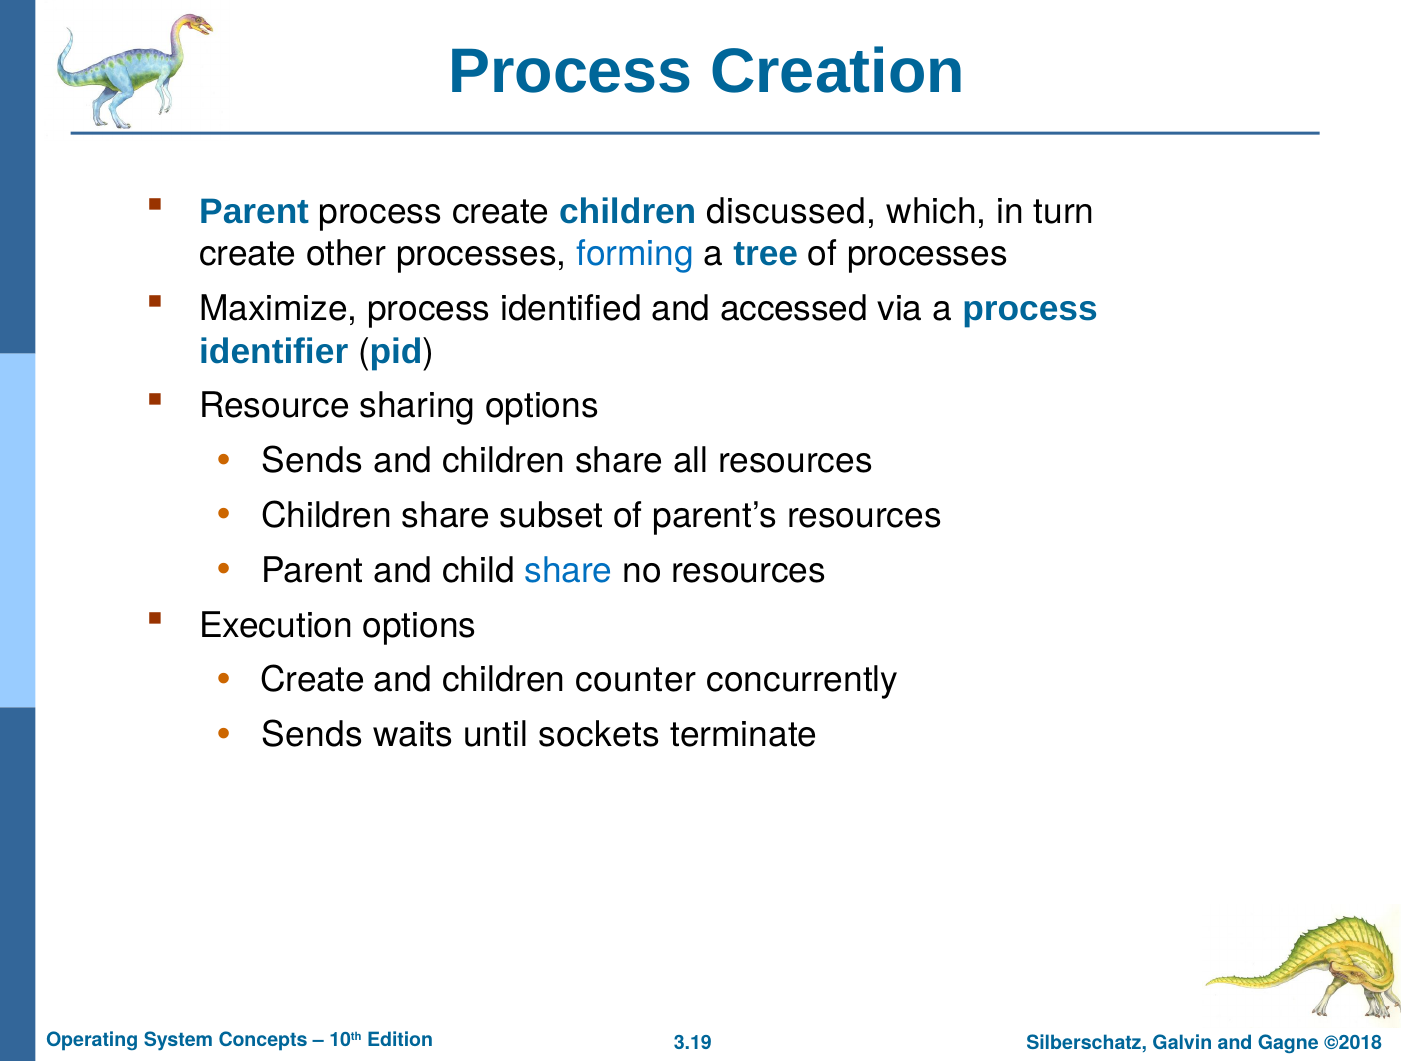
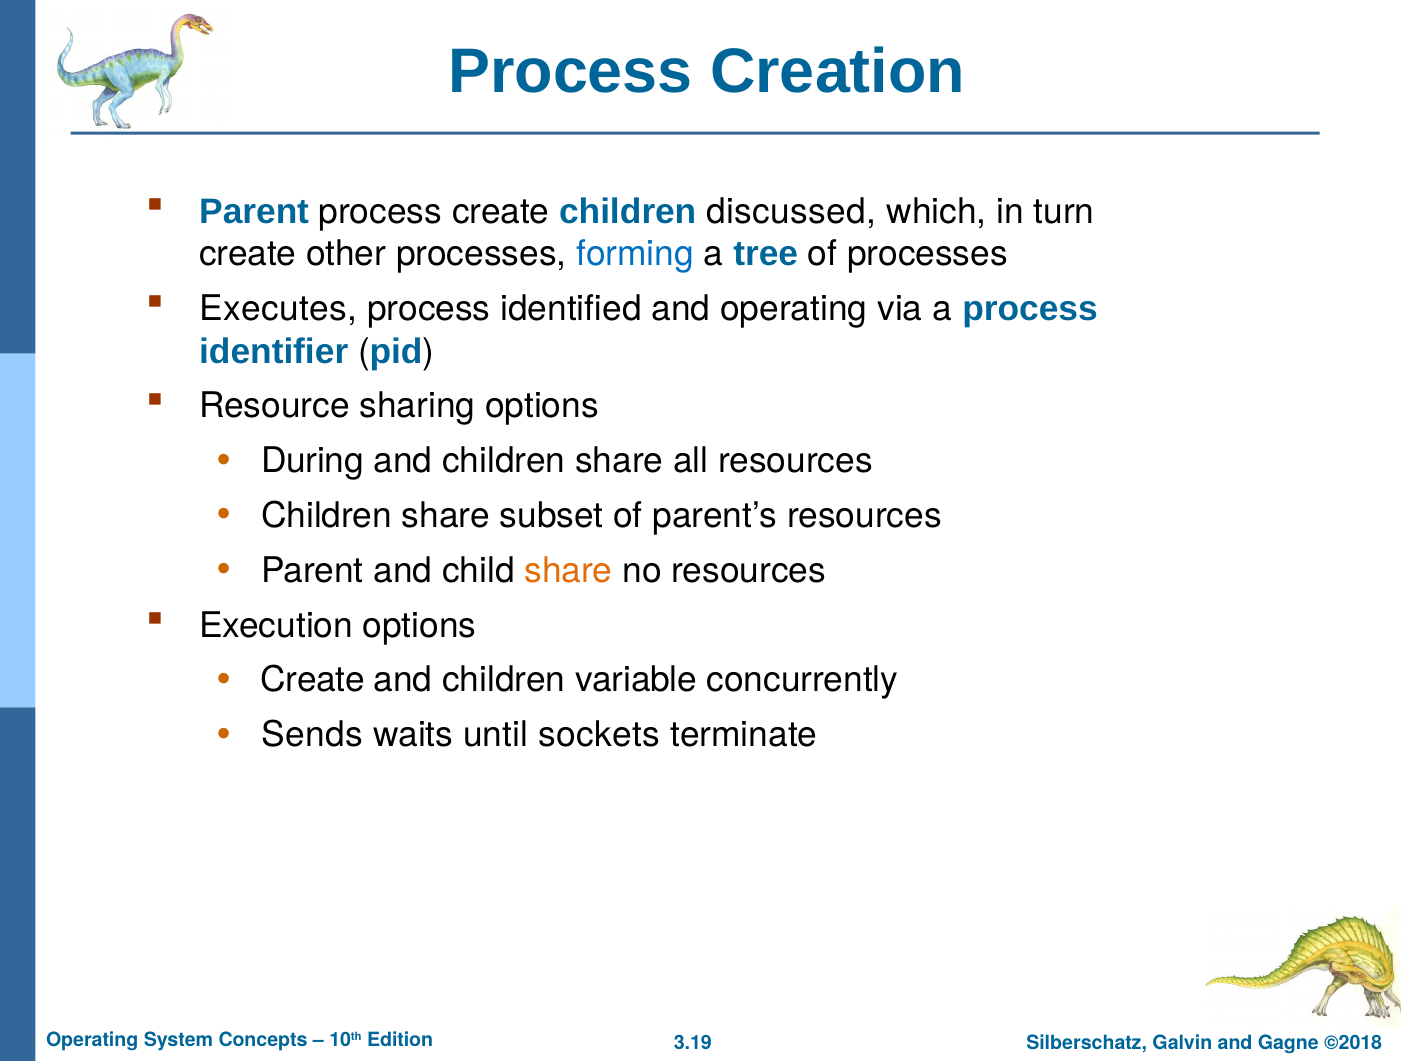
Maximize: Maximize -> Executes
and accessed: accessed -> operating
Sends at (312, 461): Sends -> During
share at (569, 570) colour: blue -> orange
counter: counter -> variable
